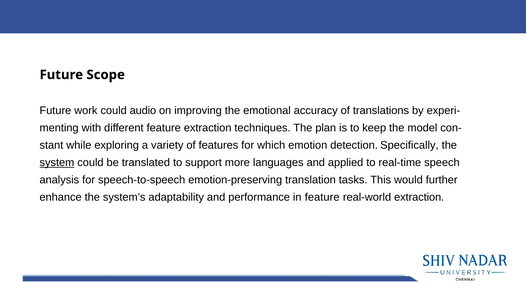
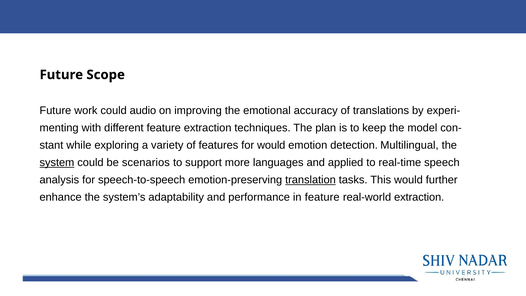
for which: which -> would
Specifically: Specifically -> Multilingual
translated: translated -> scenarios
translation underline: none -> present
